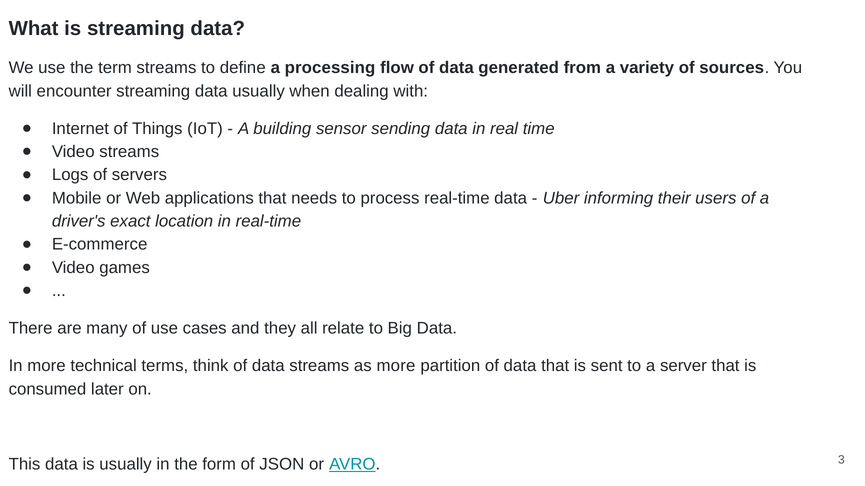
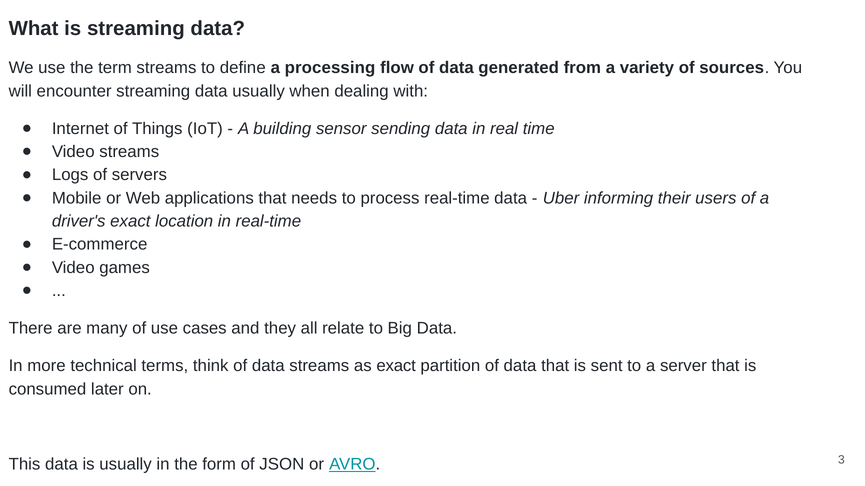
as more: more -> exact
